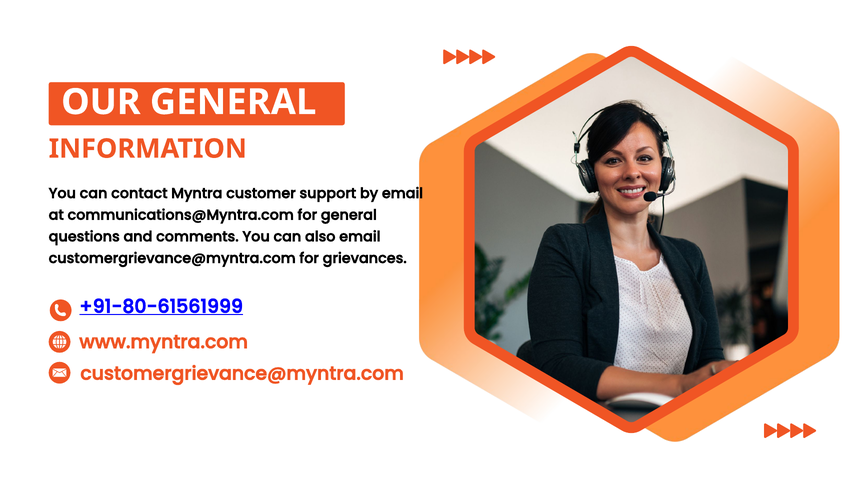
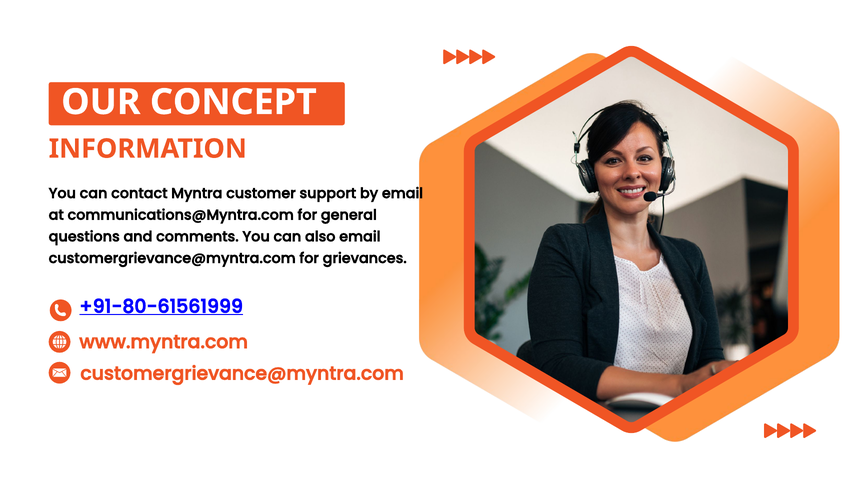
OUR GENERAL: GENERAL -> CONCEPT
